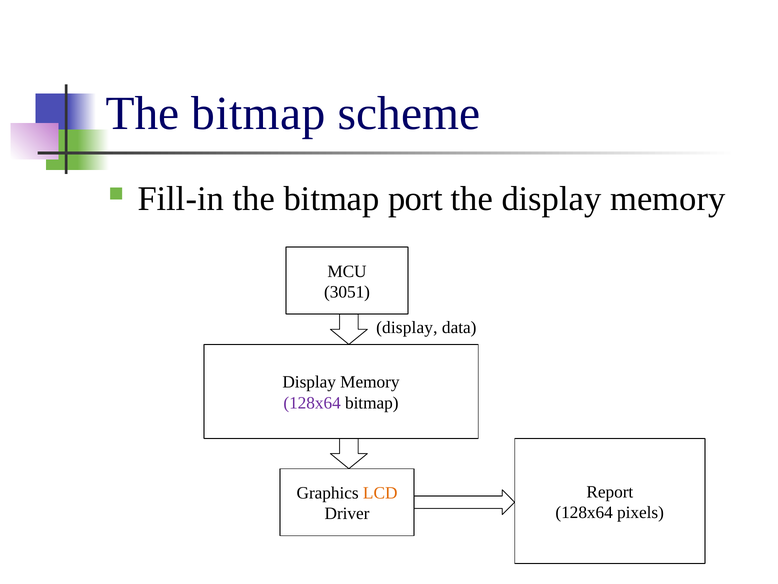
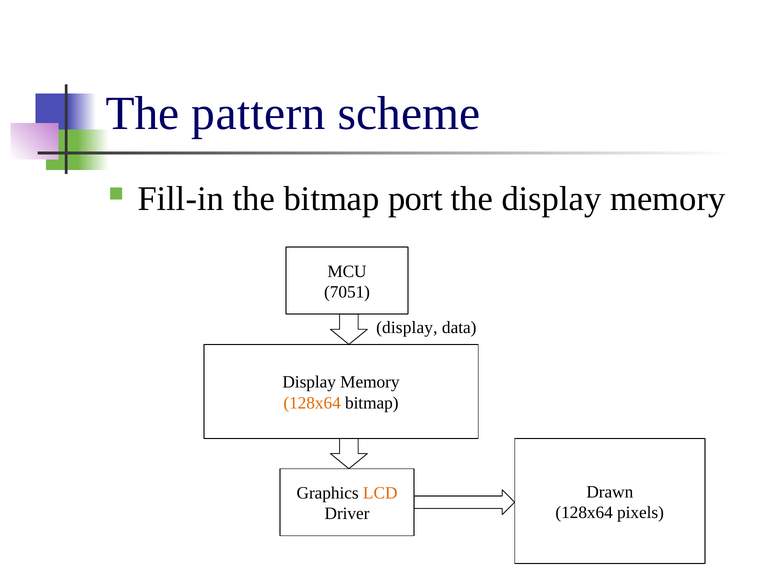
bitmap at (258, 114): bitmap -> pattern
3051: 3051 -> 7051
128x64 at (312, 403) colour: purple -> orange
Report: Report -> Drawn
